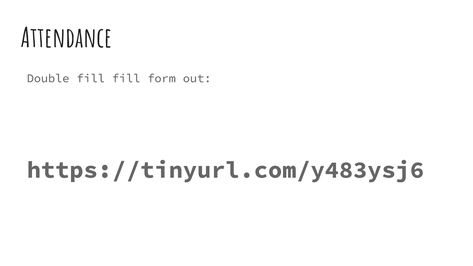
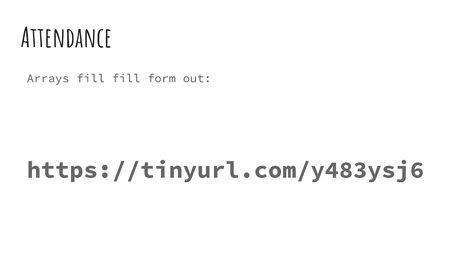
Double: Double -> Arrays
